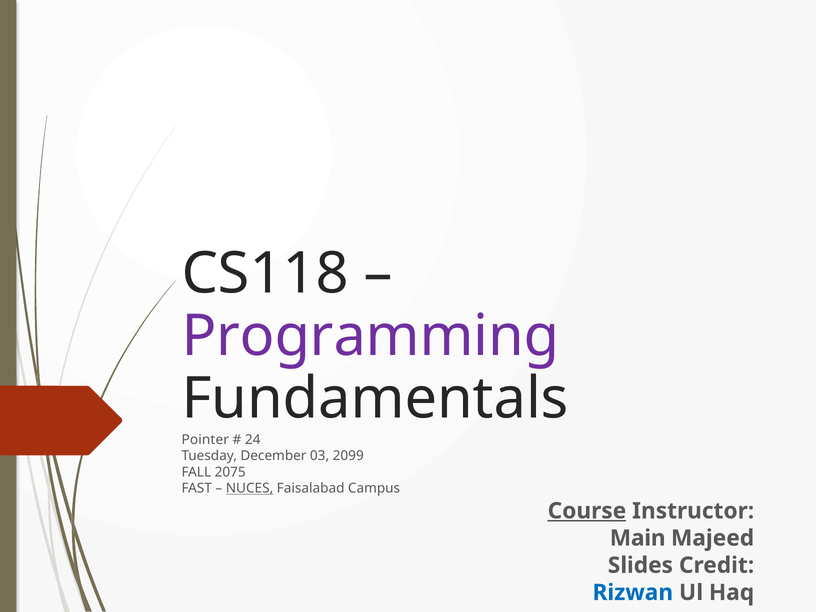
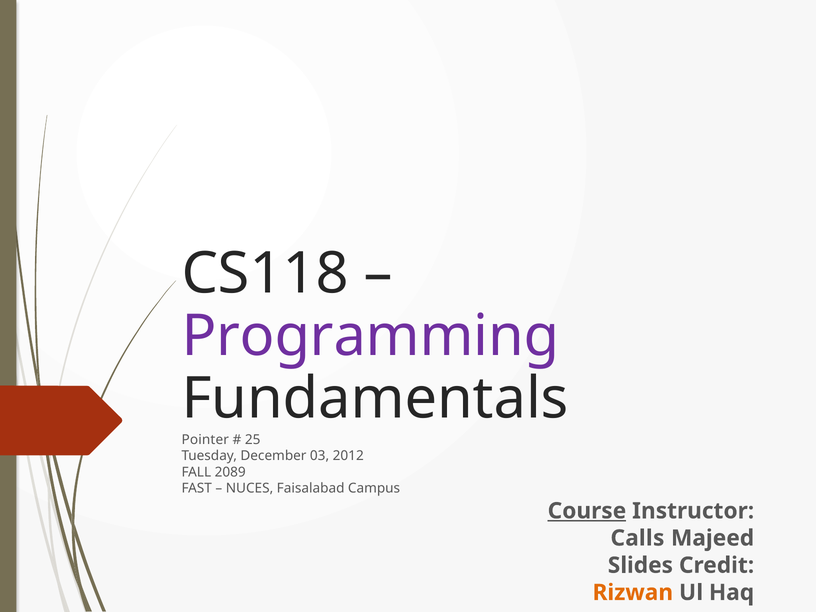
24: 24 -> 25
2099: 2099 -> 2012
2075: 2075 -> 2089
NUCES underline: present -> none
Main: Main -> Calls
Rizwan colour: blue -> orange
